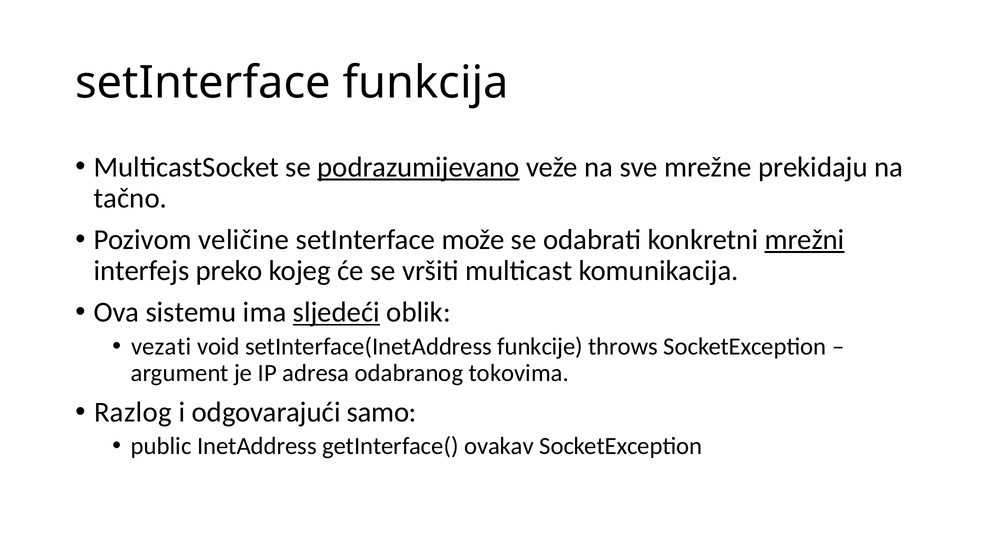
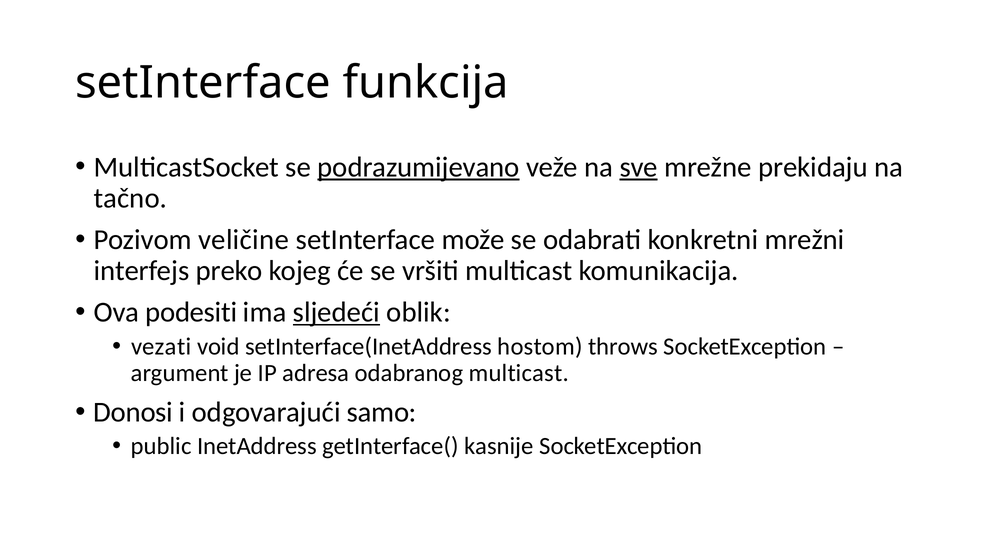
sve underline: none -> present
mrežni underline: present -> none
sistemu: sistemu -> podesiti
funkcije: funkcije -> hostom
odabranog tokovima: tokovima -> multicast
Razlog: Razlog -> Donosi
ovakav: ovakav -> kasnije
